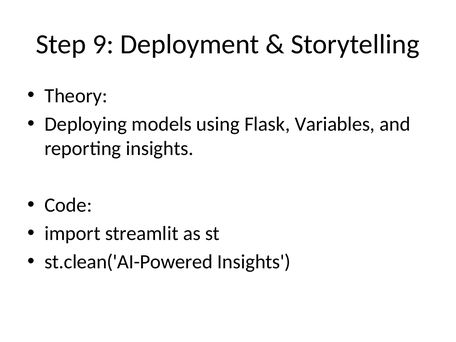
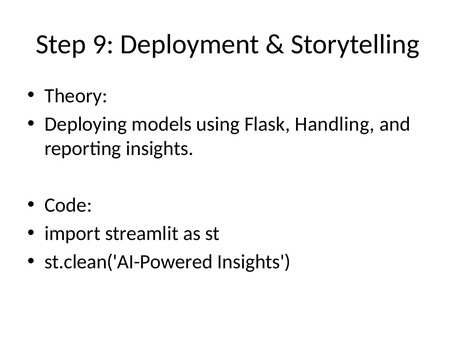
Variables: Variables -> Handling
